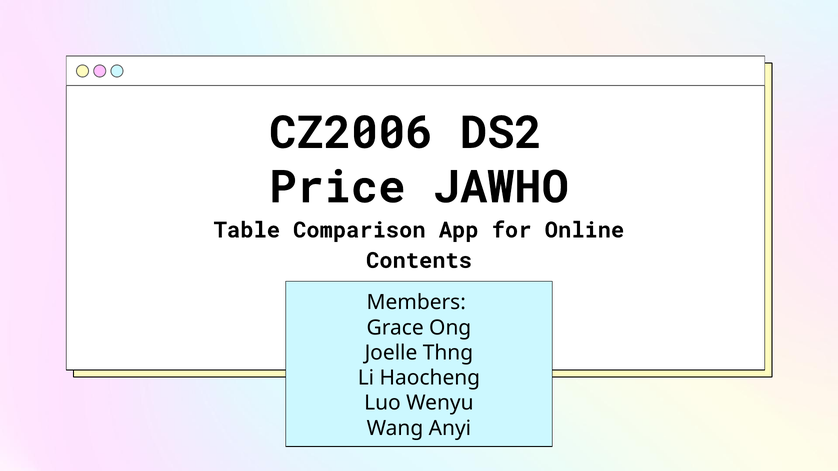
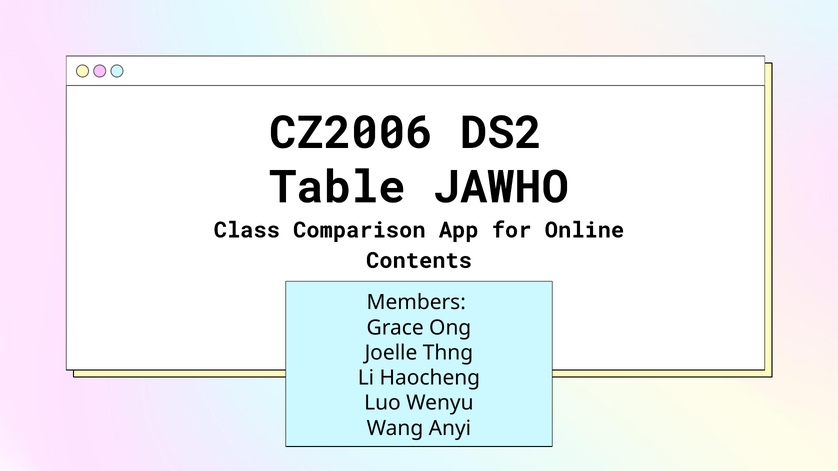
Price: Price -> Table
Table: Table -> Class
